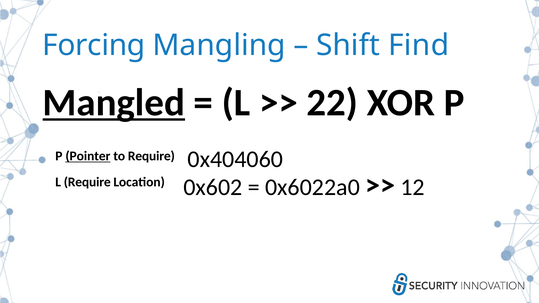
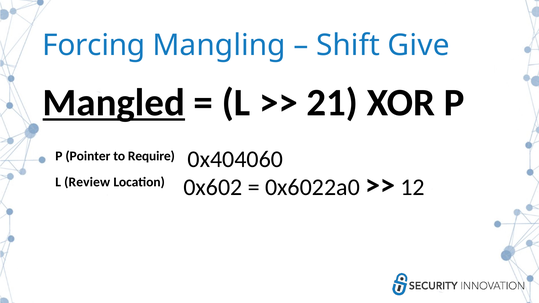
Find: Find -> Give
22: 22 -> 21
Pointer underline: present -> none
L Require: Require -> Review
